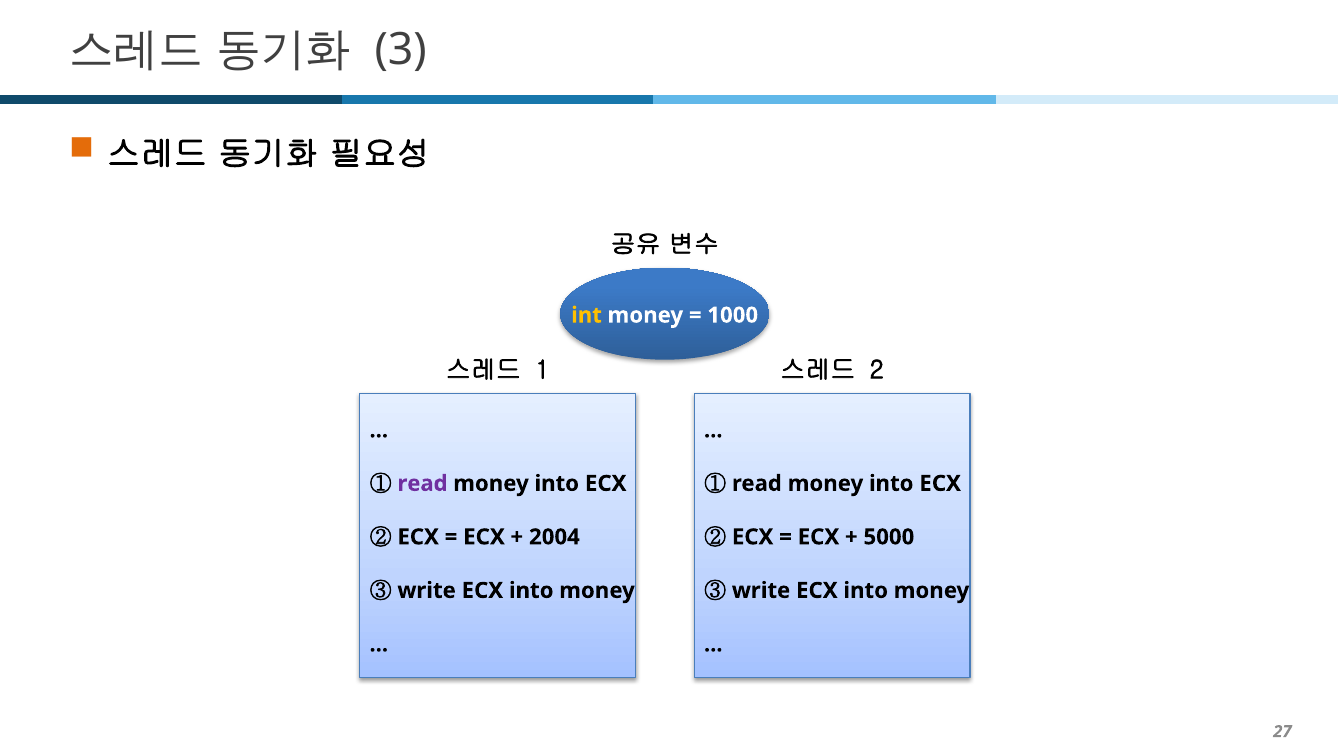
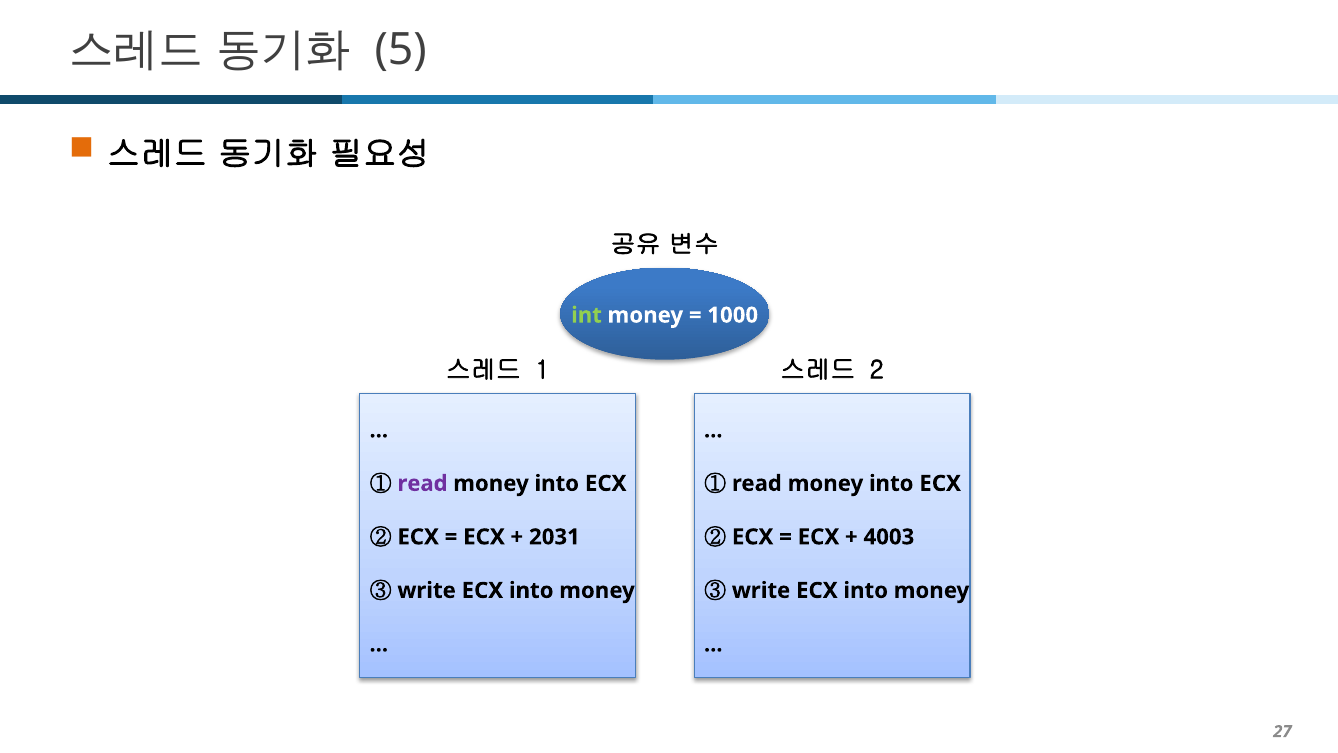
3: 3 -> 5
int colour: yellow -> light green
2004: 2004 -> 2031
5000: 5000 -> 4003
